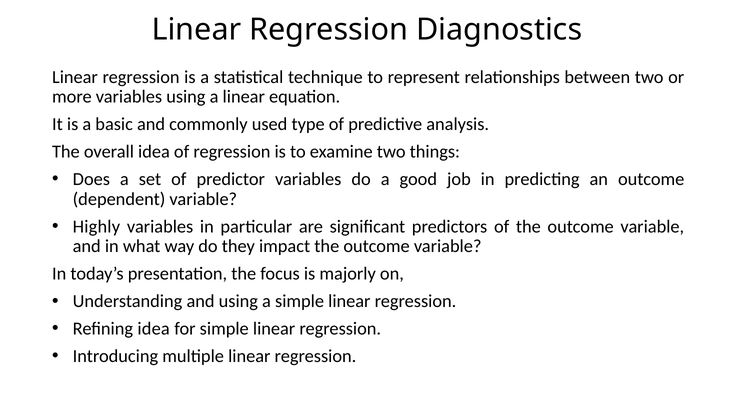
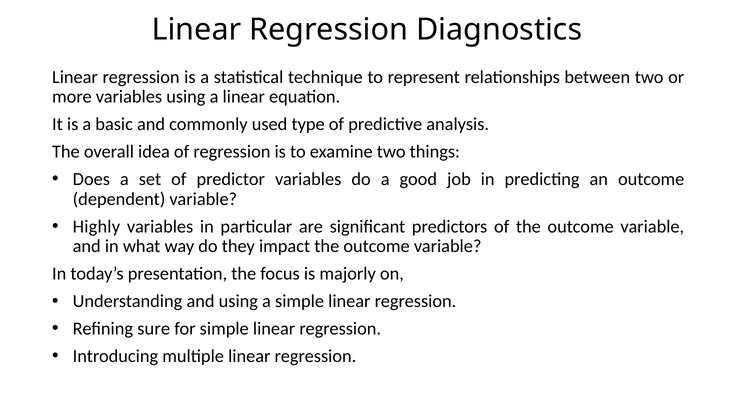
Refining idea: idea -> sure
